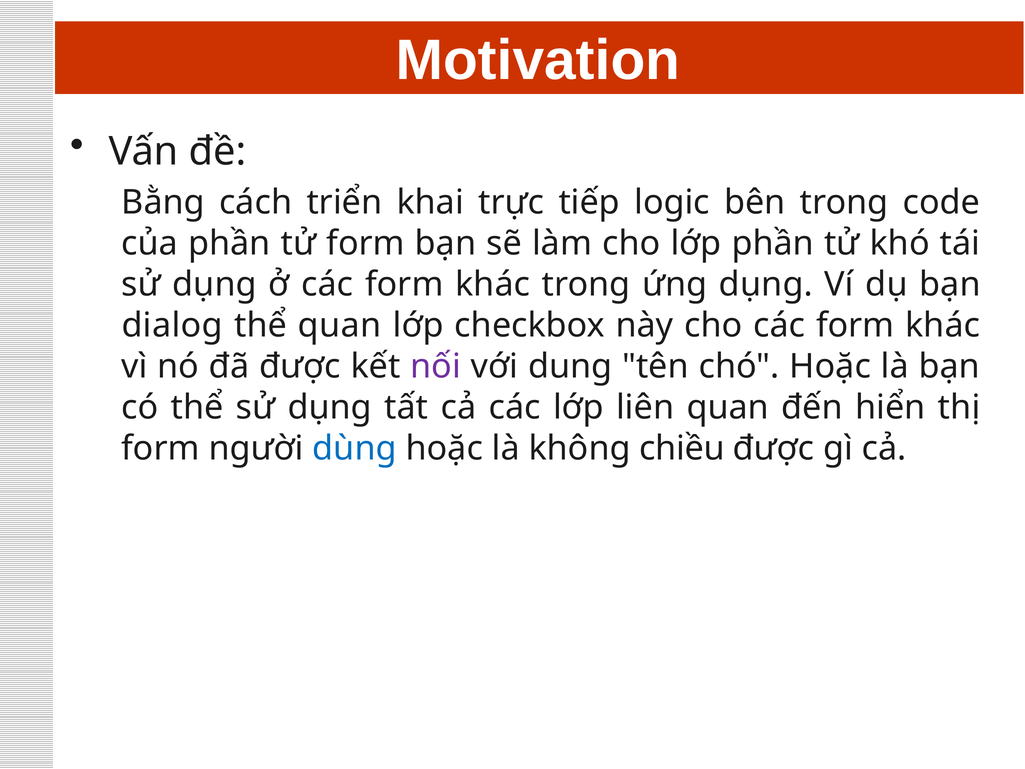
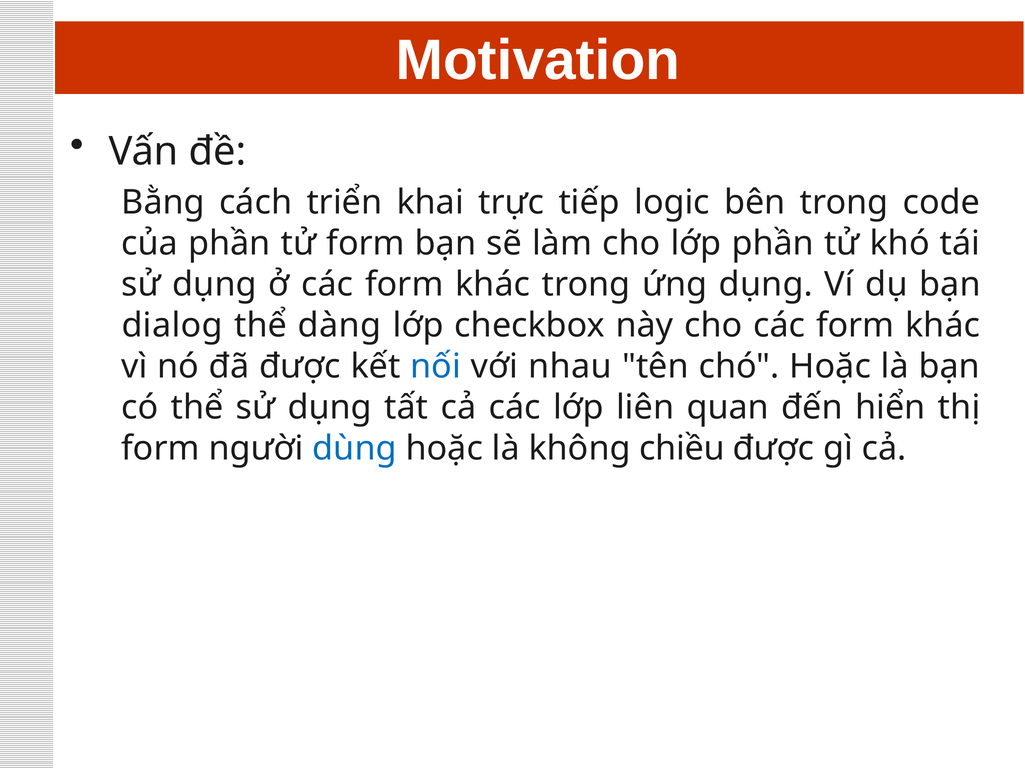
thể quan: quan -> dàng
nối colour: purple -> blue
dung: dung -> nhau
